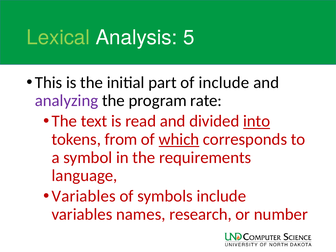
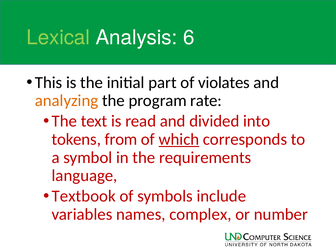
5: 5 -> 6
of include: include -> violates
analyzing colour: purple -> orange
into underline: present -> none
Variables at (84, 196): Variables -> Textbook
research: research -> complex
